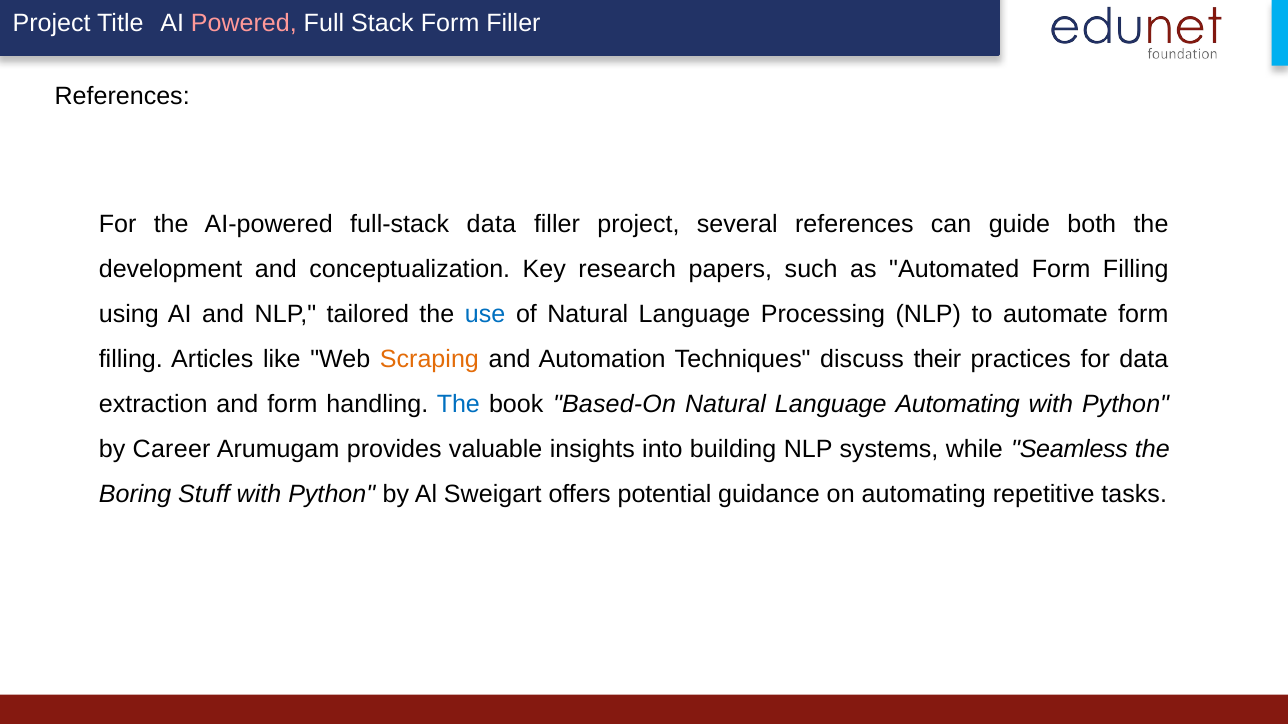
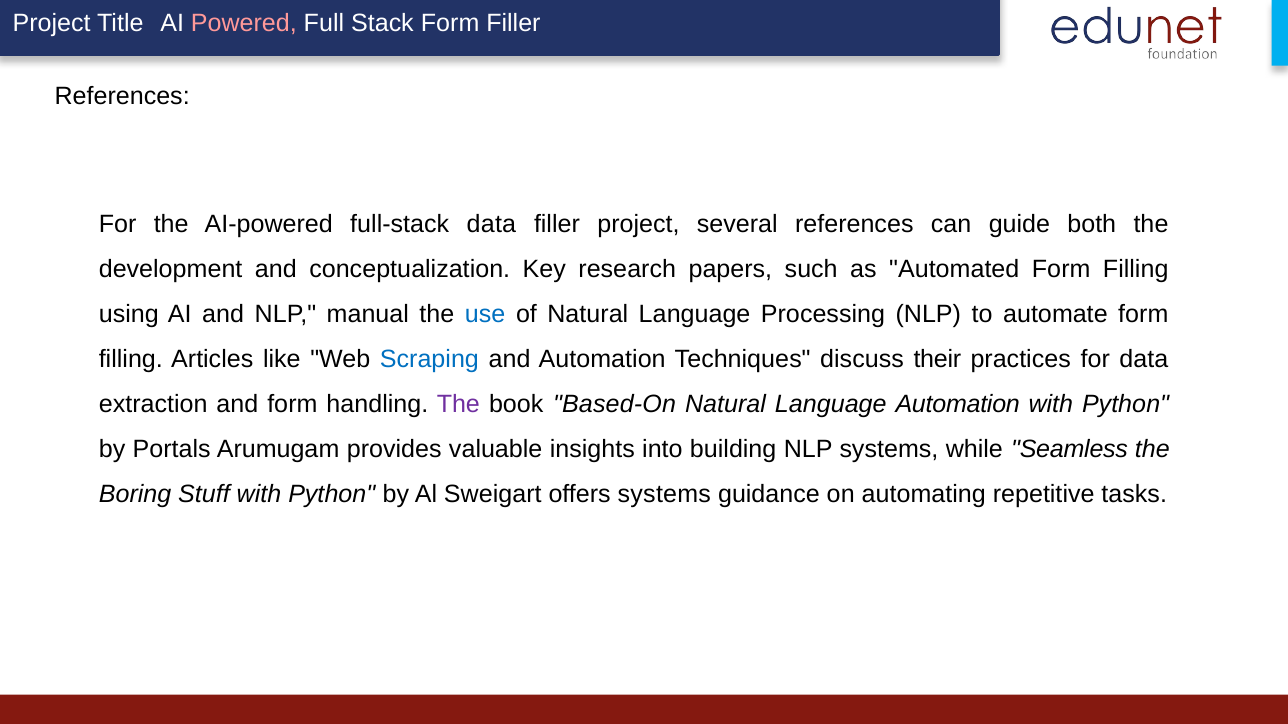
tailored: tailored -> manual
Scraping colour: orange -> blue
The at (458, 404) colour: blue -> purple
Language Automating: Automating -> Automation
Career: Career -> Portals
offers potential: potential -> systems
